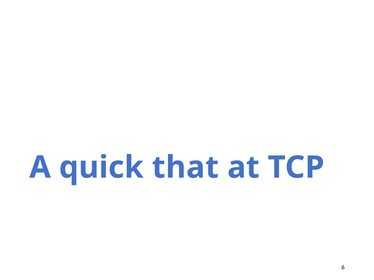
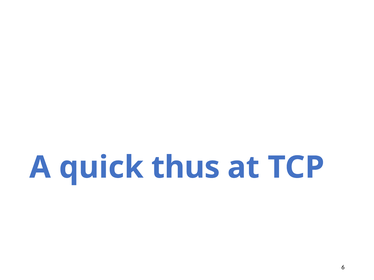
that: that -> thus
